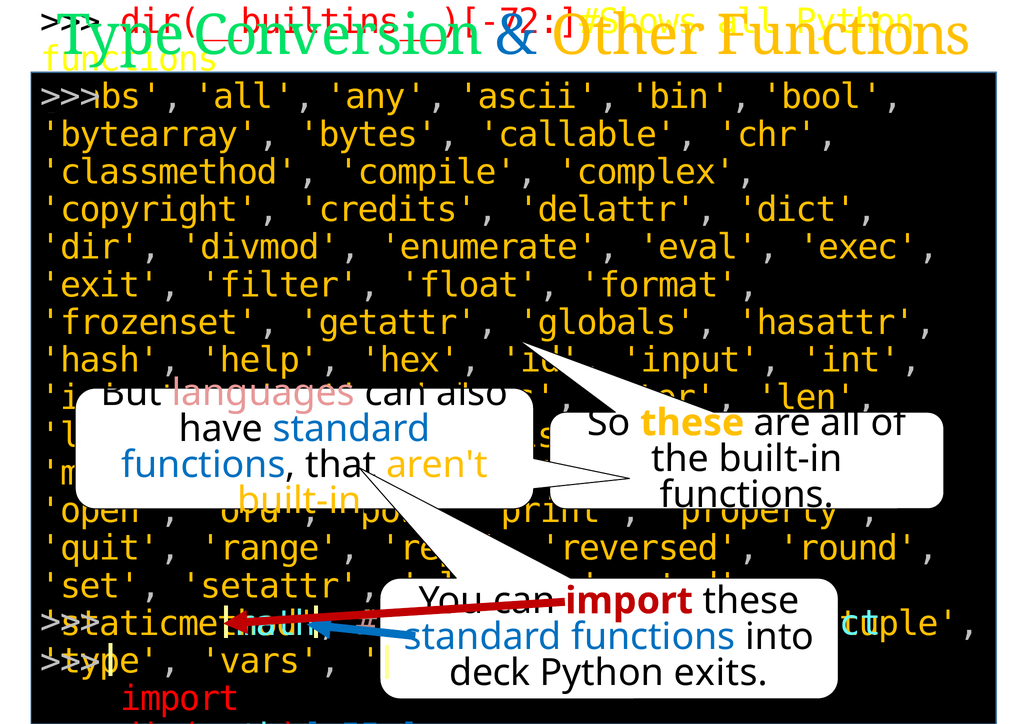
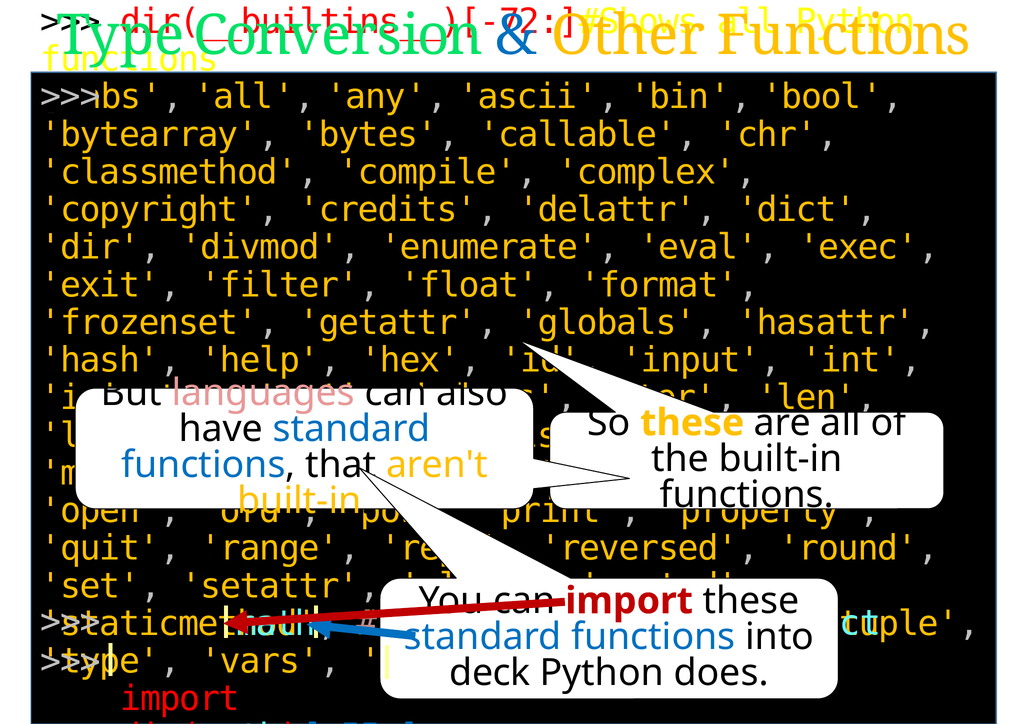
exits: exits -> does
